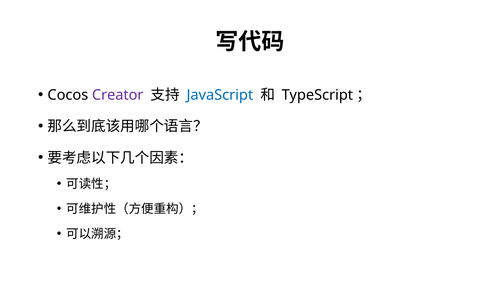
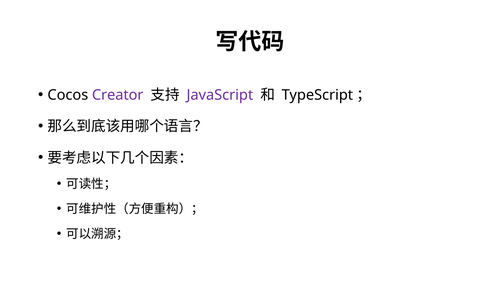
JavaScript colour: blue -> purple
